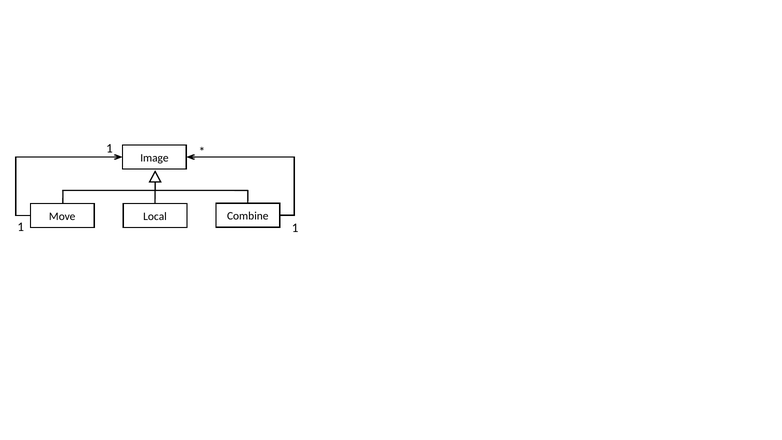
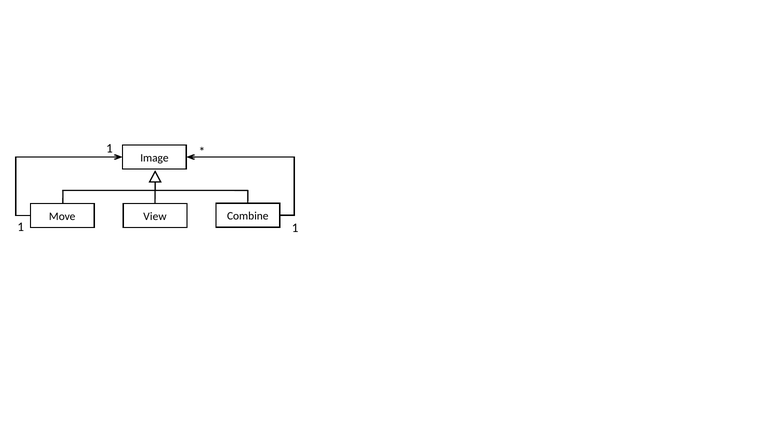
Local: Local -> View
